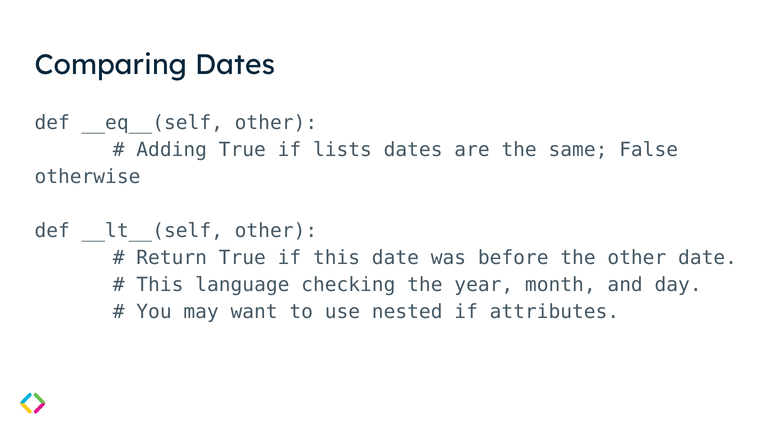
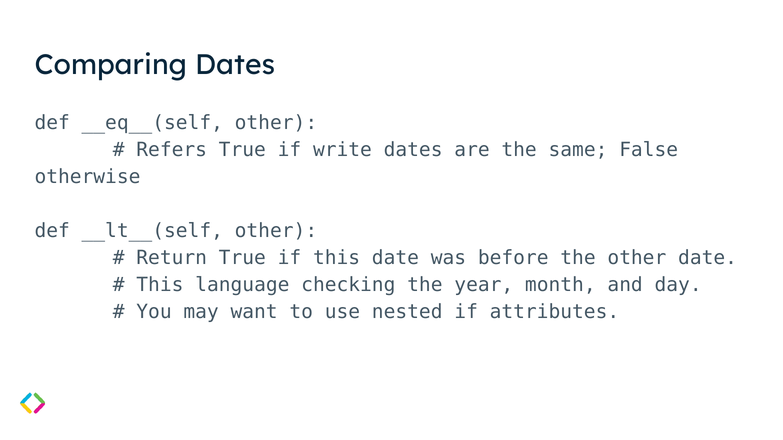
Adding: Adding -> Refers
lists: lists -> write
